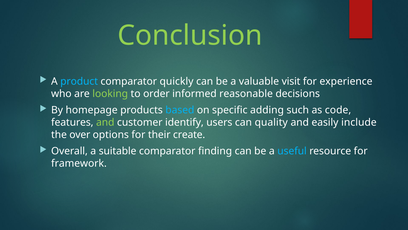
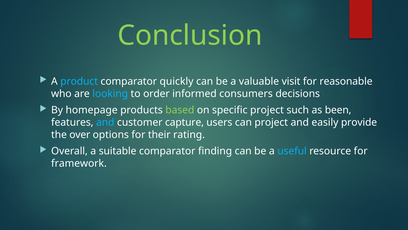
experience: experience -> reasonable
looking colour: light green -> light blue
reasonable: reasonable -> consumers
based colour: light blue -> light green
specific adding: adding -> project
code: code -> been
and at (105, 122) colour: light green -> light blue
identify: identify -> capture
can quality: quality -> project
include: include -> provide
create: create -> rating
